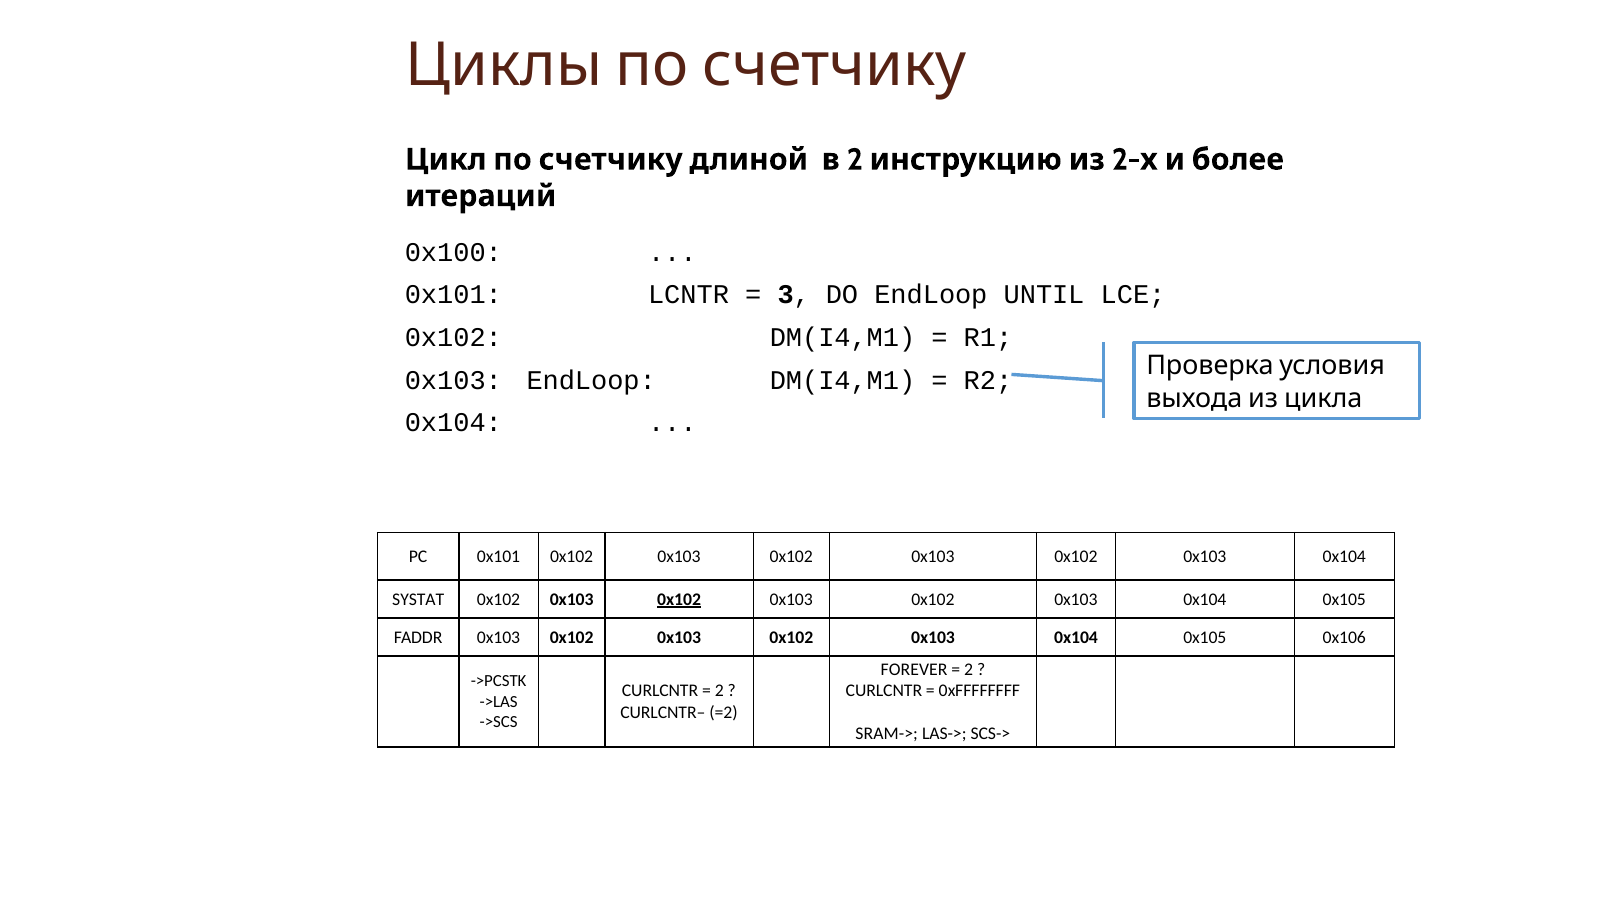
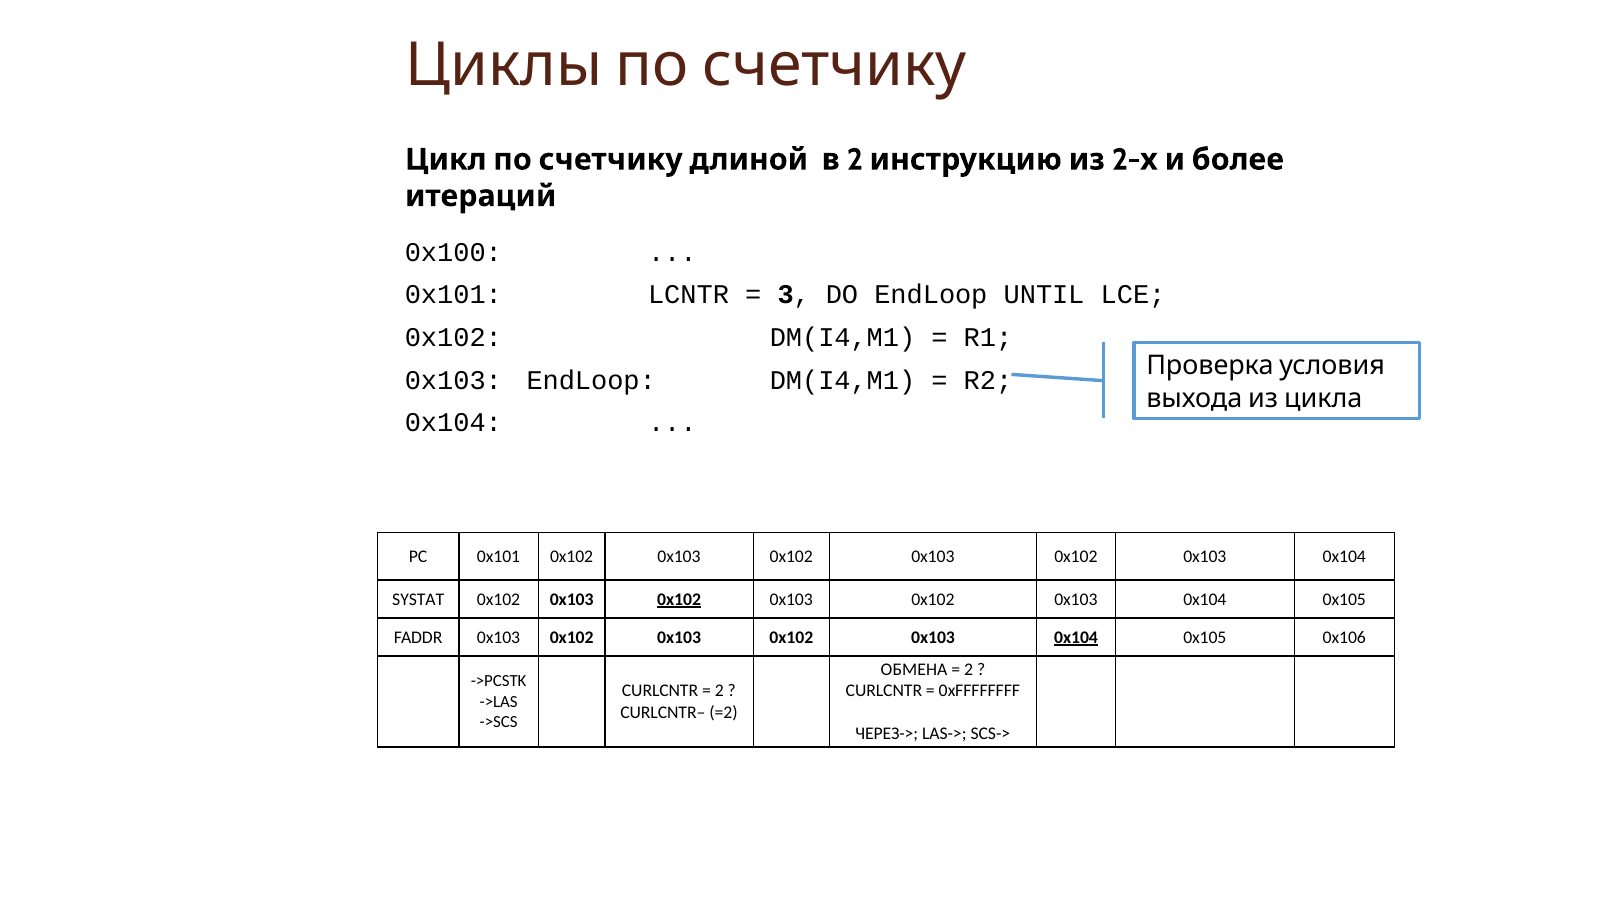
0x104 at (1076, 637) underline: none -> present
FOREVER: FOREVER -> ОБМЕНА
SRAM->: SRAM-> -> ЧЕРЕЗ->
